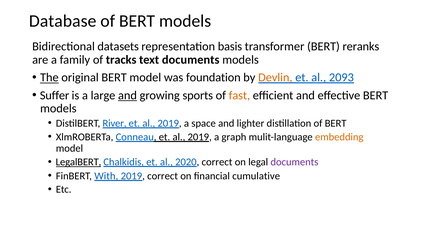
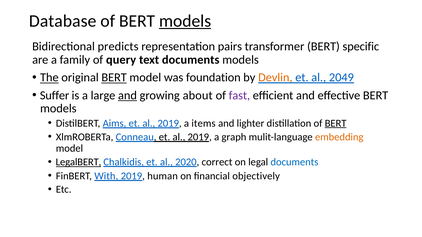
models at (185, 21) underline: none -> present
datasets: datasets -> predicts
basis: basis -> pairs
reranks: reranks -> specific
tracks: tracks -> query
BERT at (114, 78) underline: none -> present
2093: 2093 -> 2049
sports: sports -> about
fast colour: orange -> purple
River: River -> Aims
space: space -> items
BERT at (336, 123) underline: none -> present
documents at (294, 162) colour: purple -> blue
2019 correct: correct -> human
cumulative: cumulative -> objectively
